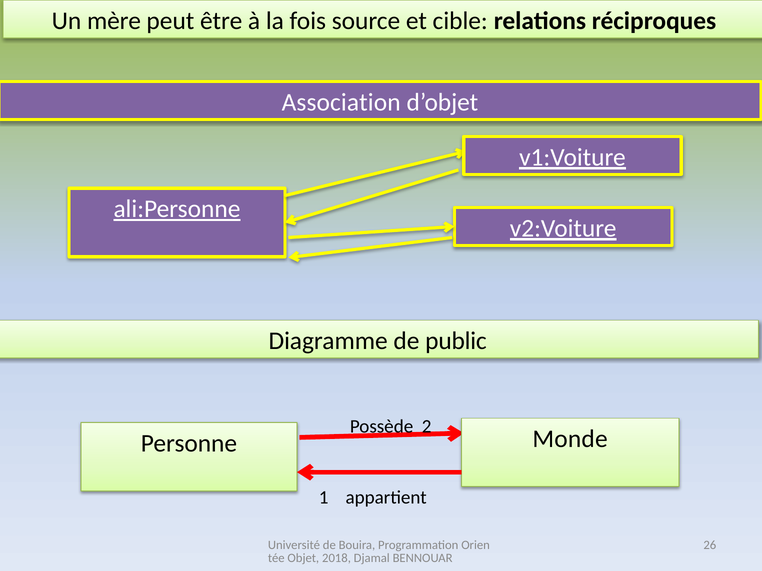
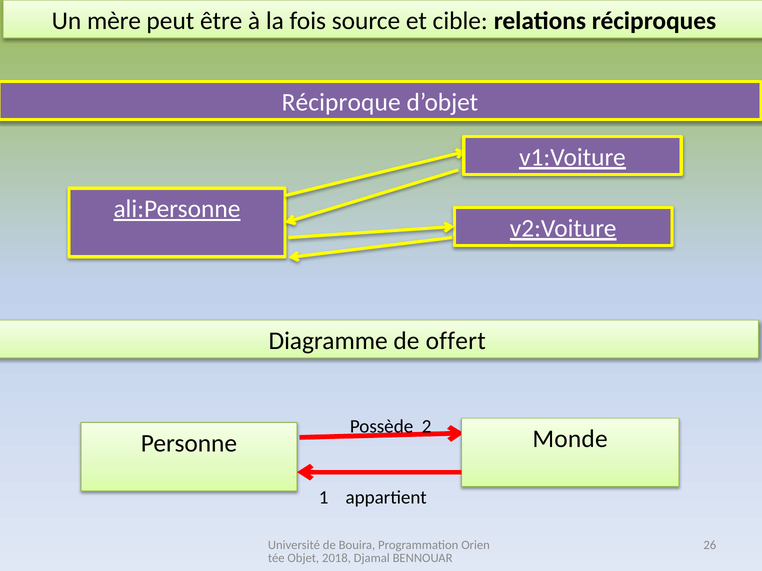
Association: Association -> Réciproque
public: public -> offert
